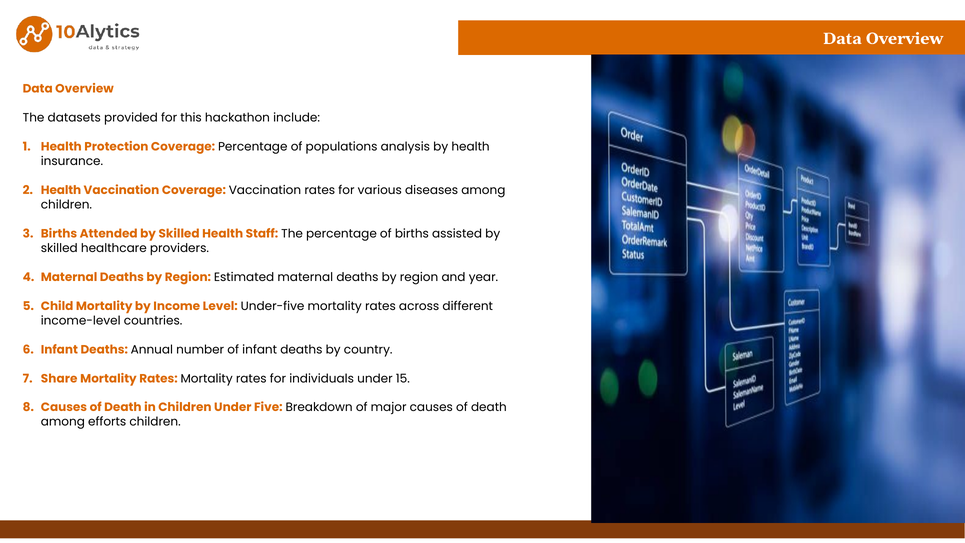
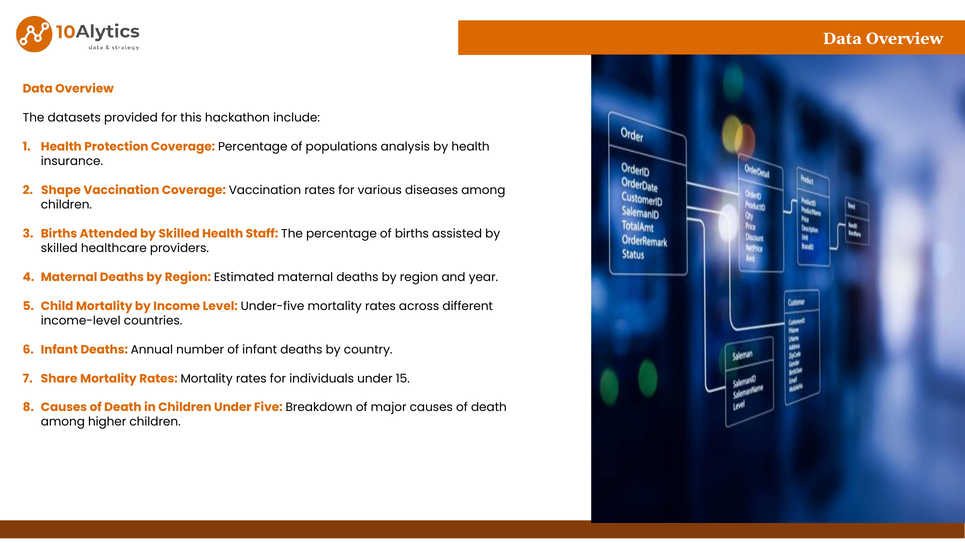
Health at (61, 190): Health -> Shape
efforts: efforts -> higher
